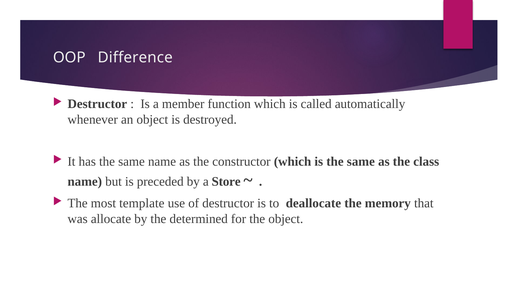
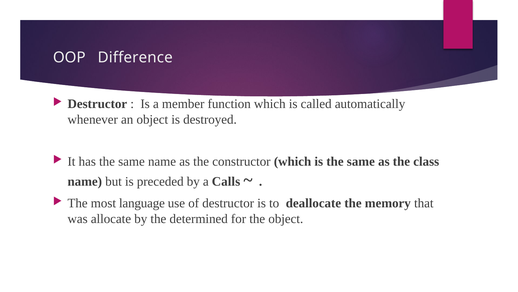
Store: Store -> Calls
template: template -> language
